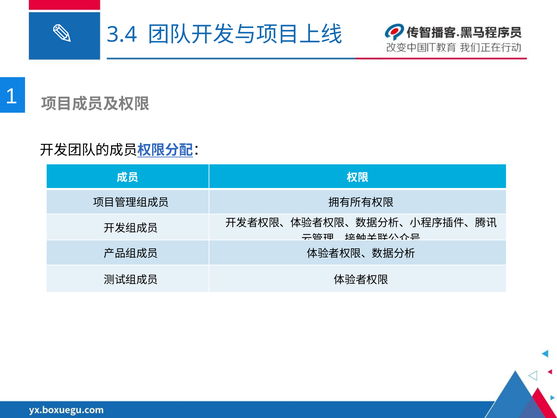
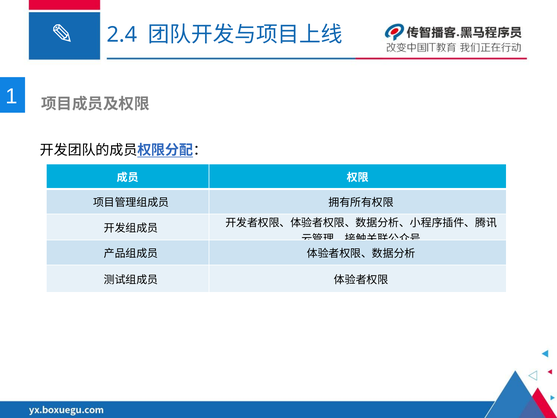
3.4: 3.4 -> 2.4
